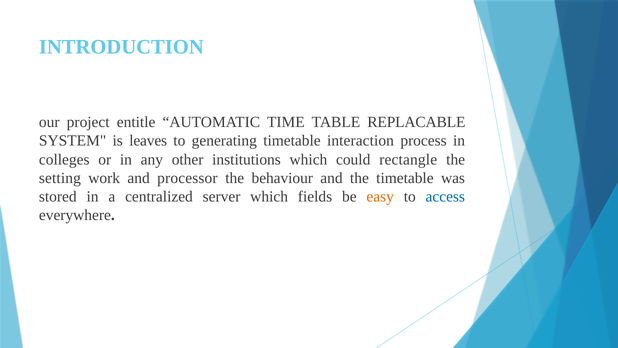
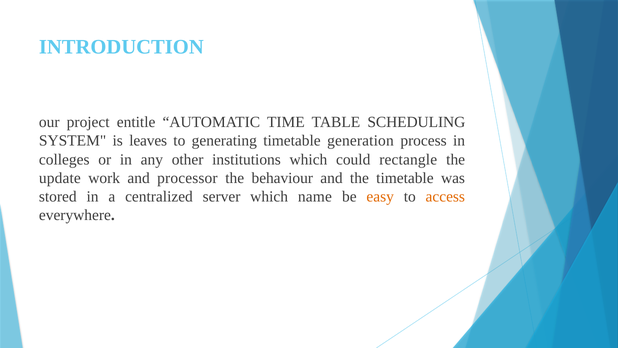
REPLACABLE: REPLACABLE -> SCHEDULING
interaction: interaction -> generation
setting: setting -> update
fields: fields -> name
access colour: blue -> orange
